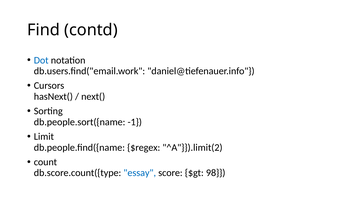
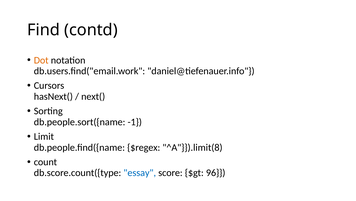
Dot colour: blue -> orange
^A"}}).limit(2: ^A"}}).limit(2 -> ^A"}}).limit(8
98: 98 -> 96
